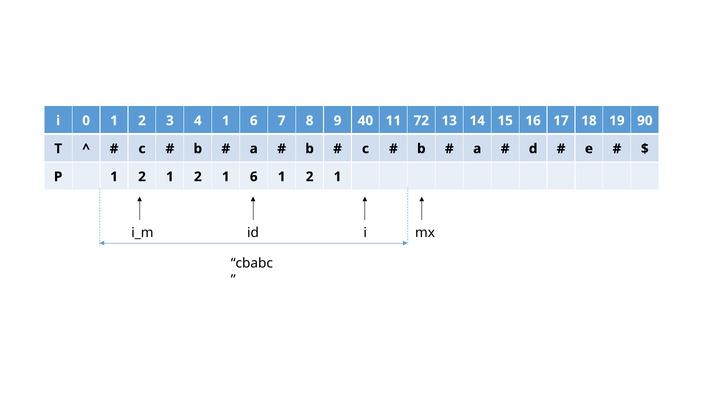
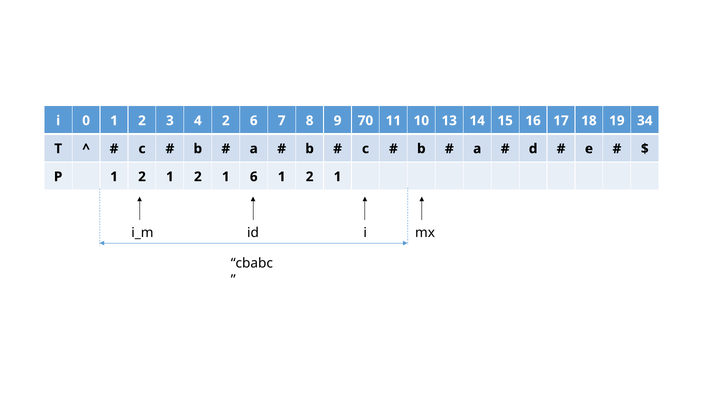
4 1: 1 -> 2
40: 40 -> 70
72: 72 -> 10
90: 90 -> 34
